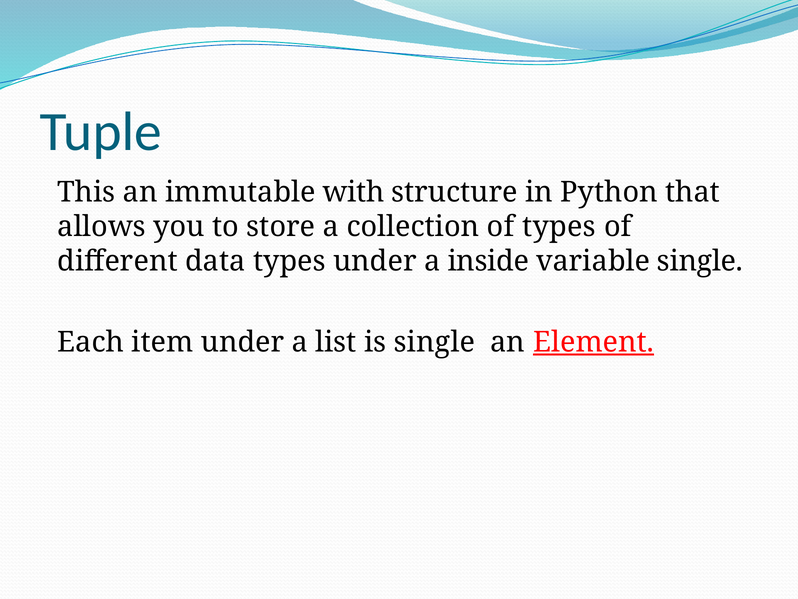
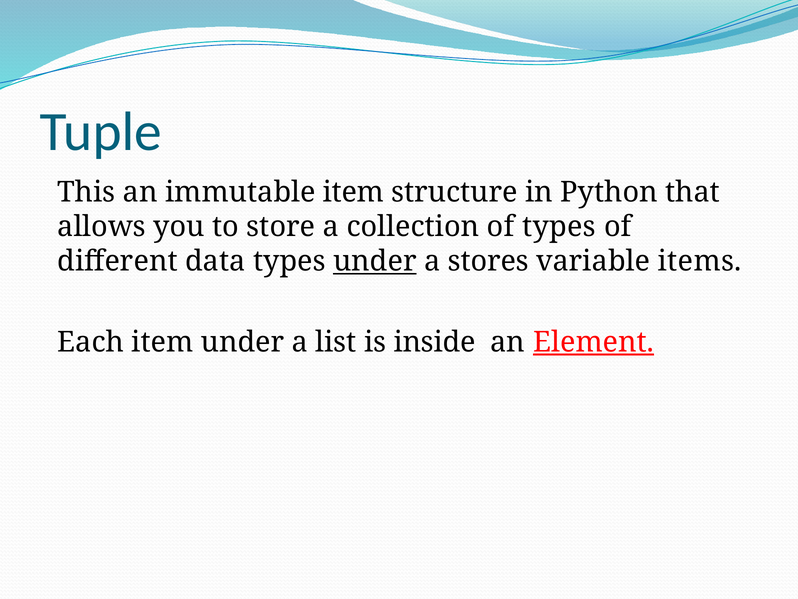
immutable with: with -> item
under at (375, 261) underline: none -> present
inside: inside -> stores
variable single: single -> items
is single: single -> inside
